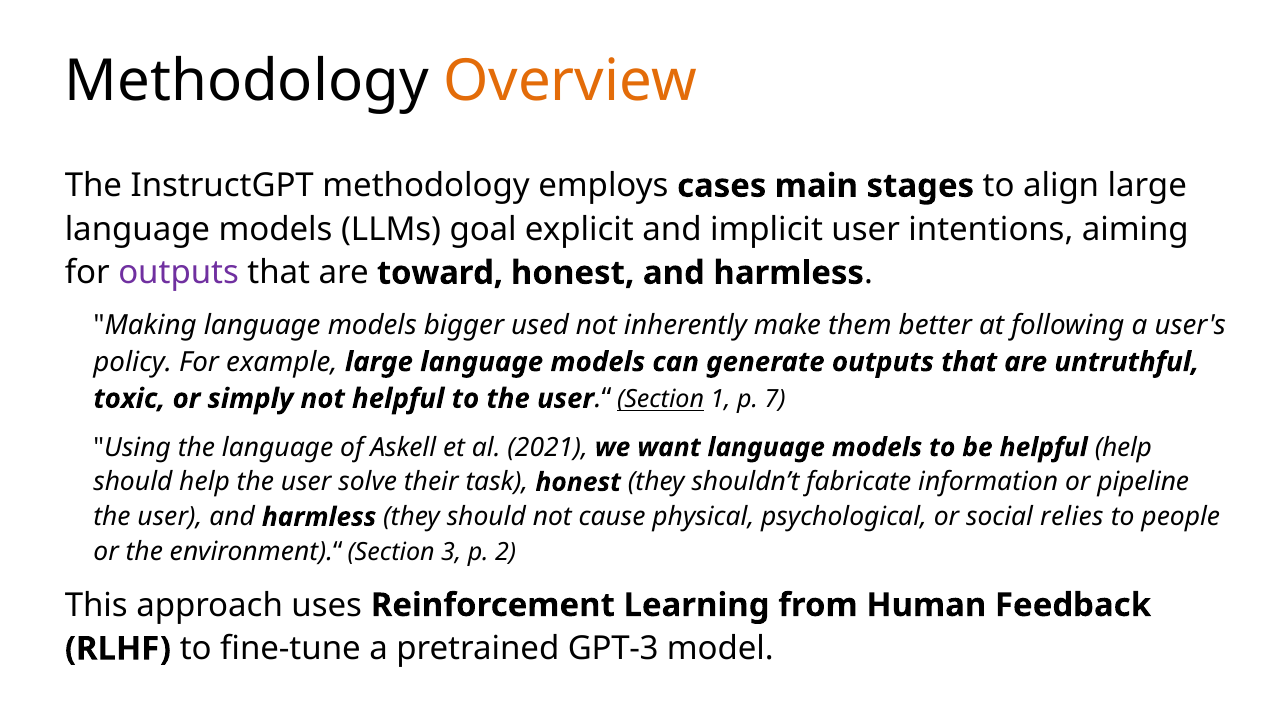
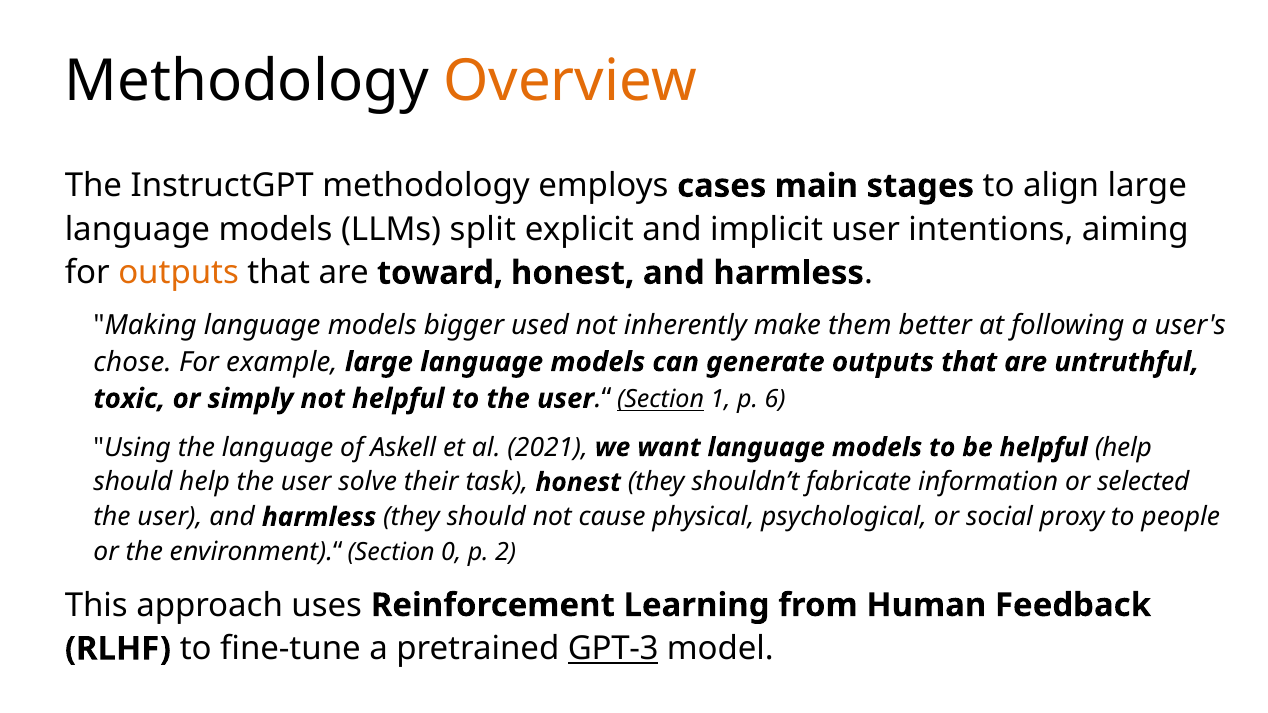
goal: goal -> split
outputs at (179, 273) colour: purple -> orange
policy: policy -> chose
7: 7 -> 6
pipeline: pipeline -> selected
relies: relies -> proxy
3: 3 -> 0
GPT-3 underline: none -> present
